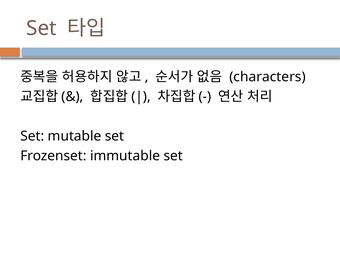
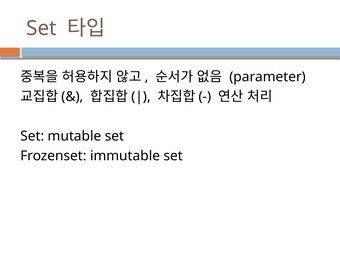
characters: characters -> parameter
